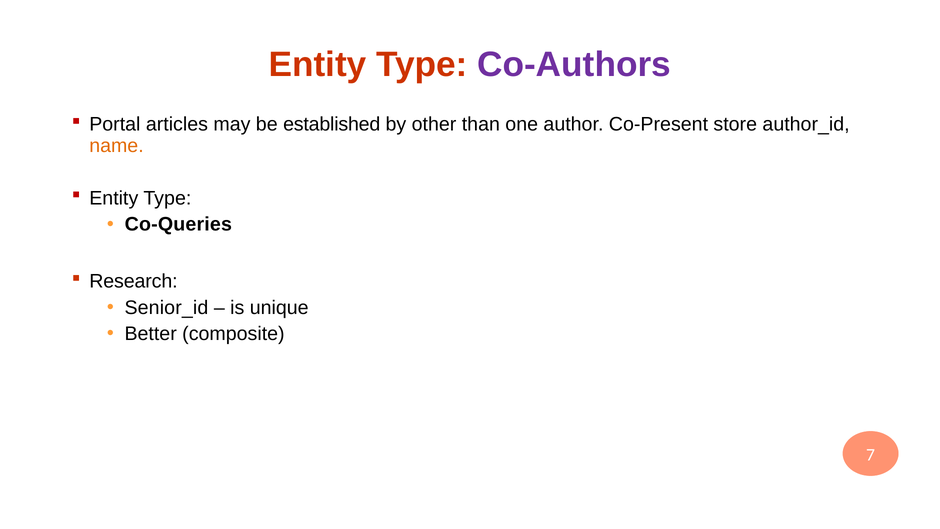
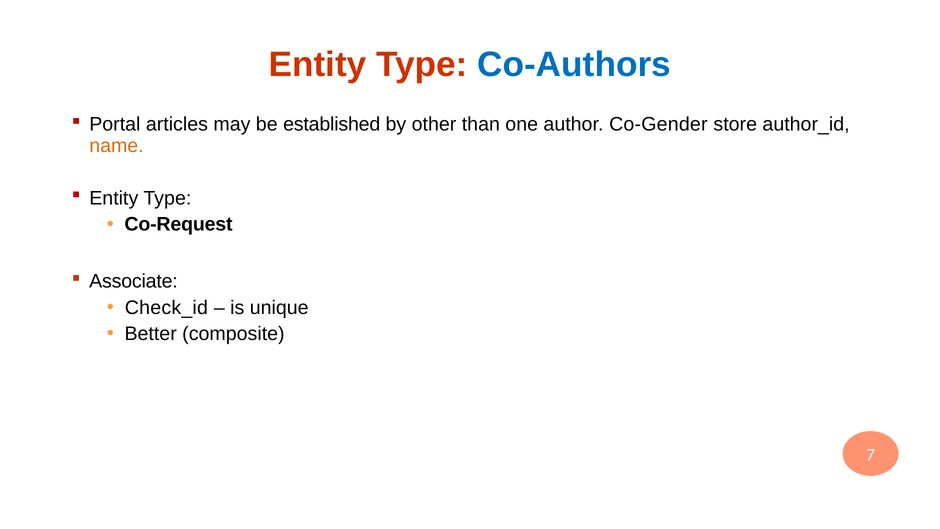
Co-Authors colour: purple -> blue
Co-Present: Co-Present -> Co-Gender
Co-Queries: Co-Queries -> Co-Request
Research: Research -> Associate
Senior_id: Senior_id -> Check_id
